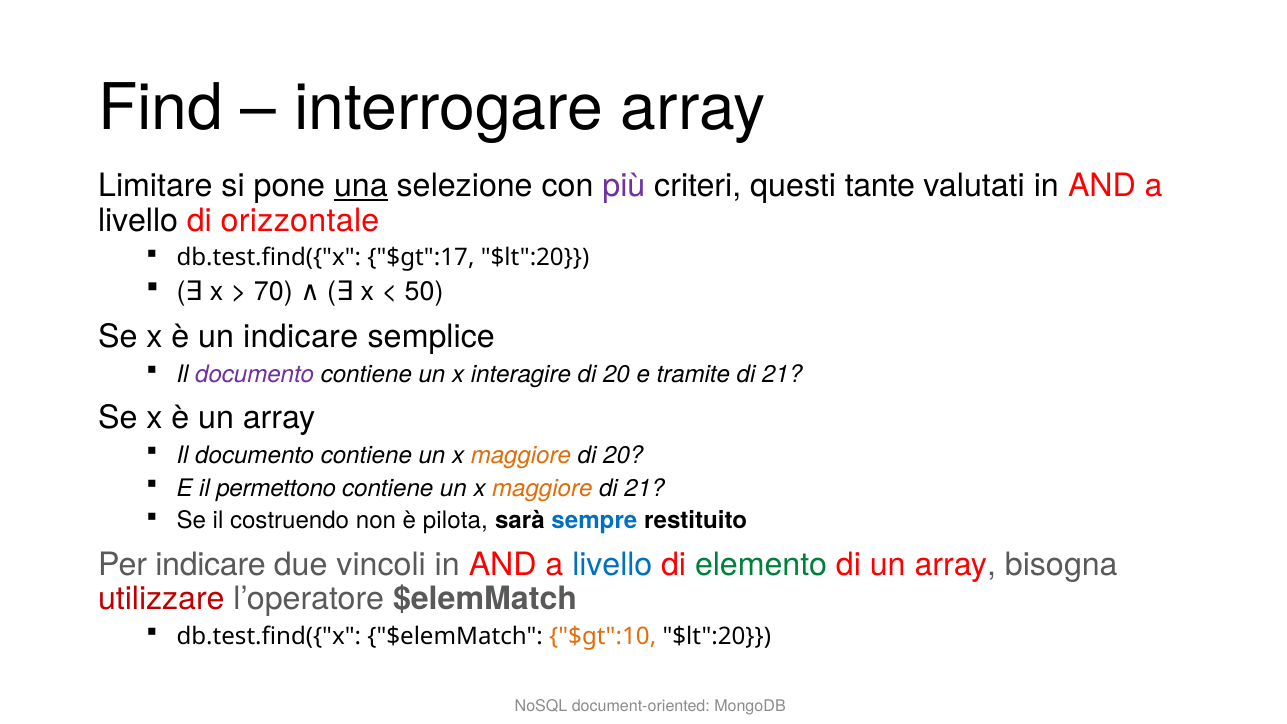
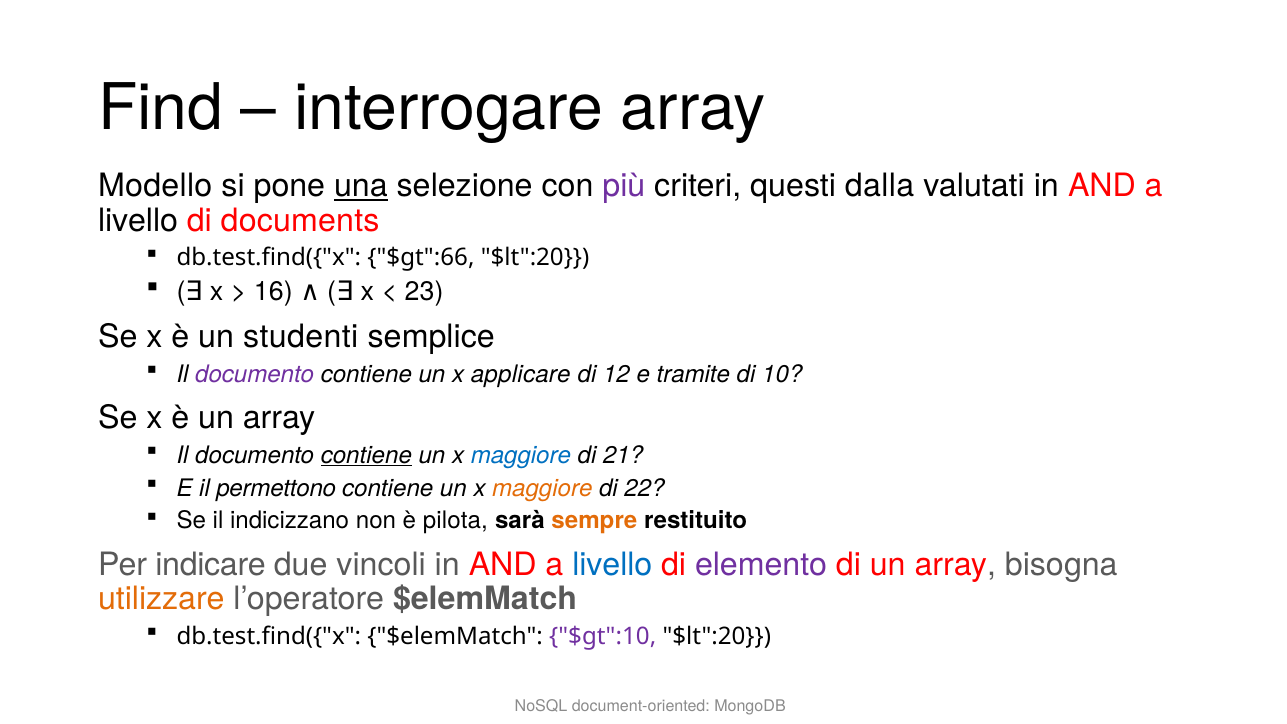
Limitare: Limitare -> Modello
tante: tante -> dalla
orizzontale: orizzontale -> documents
$gt":17: $gt":17 -> $gt":66
70: 70 -> 16
50: 50 -> 23
un indicare: indicare -> studenti
interagire: interagire -> applicare
20 at (617, 374): 20 -> 12
21 at (782, 374): 21 -> 10
contiene at (366, 455) underline: none -> present
maggiore at (521, 455) colour: orange -> blue
20 at (623, 455): 20 -> 21
21 at (645, 488): 21 -> 22
costruendo: costruendo -> indicizzano
sempre colour: blue -> orange
elemento colour: green -> purple
utilizzare colour: red -> orange
$gt":10 colour: orange -> purple
